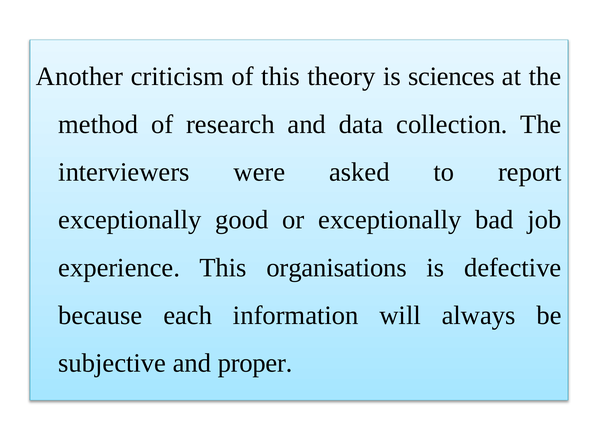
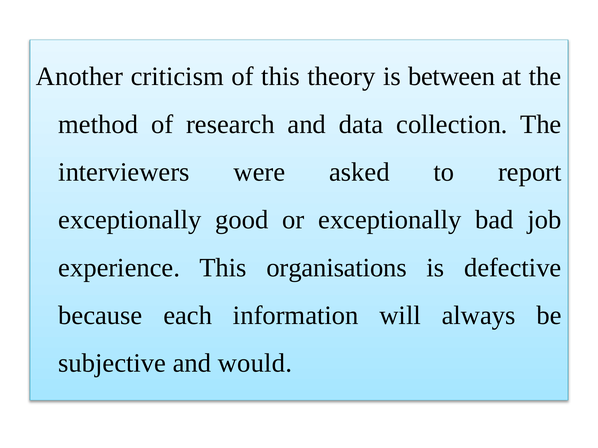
sciences: sciences -> between
proper: proper -> would
